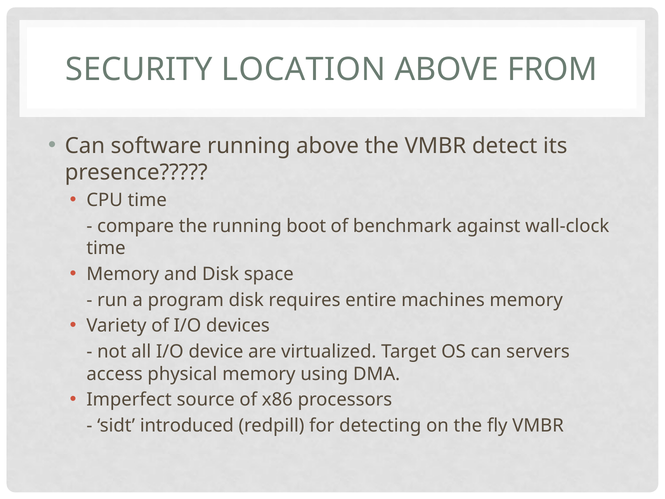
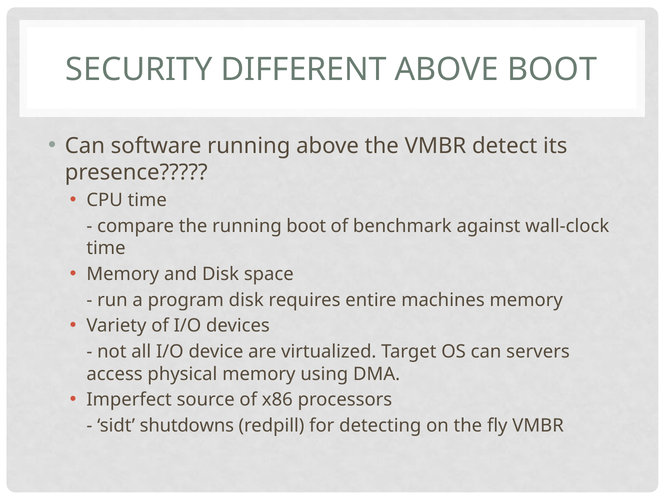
LOCATION: LOCATION -> DIFFERENT
ABOVE FROM: FROM -> BOOT
introduced: introduced -> shutdowns
